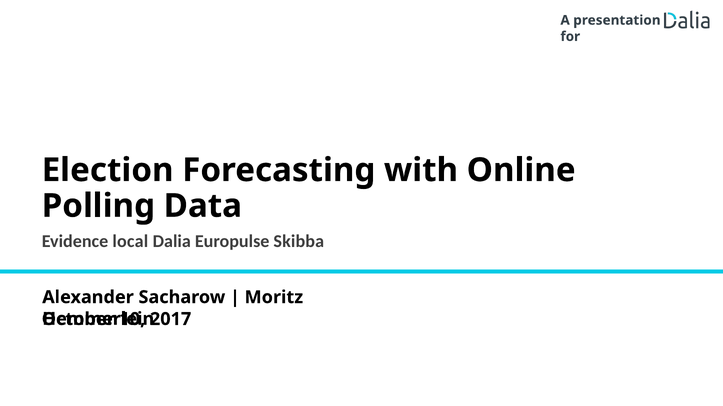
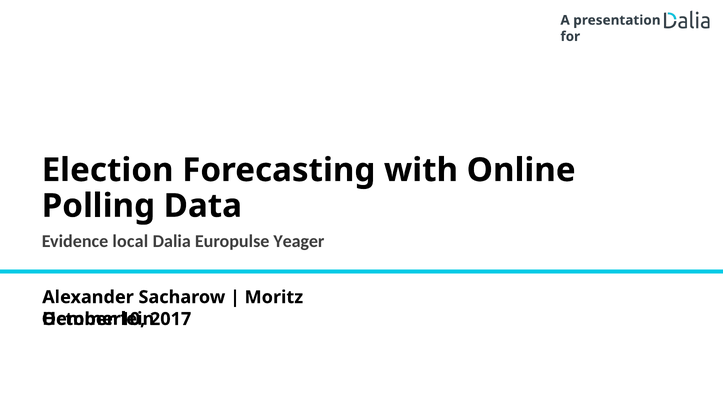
Skibba: Skibba -> Yeager
